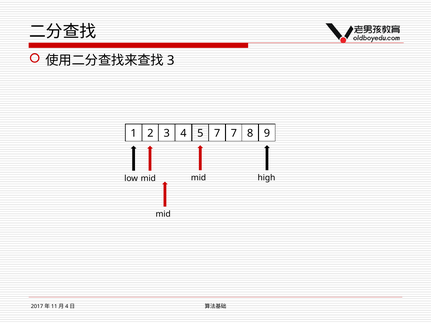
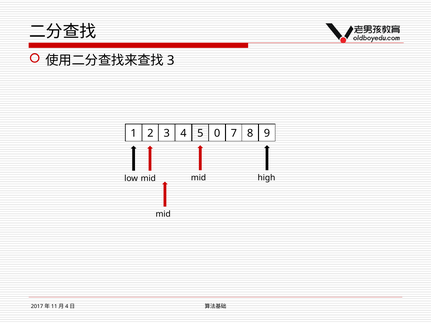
5 7: 7 -> 0
